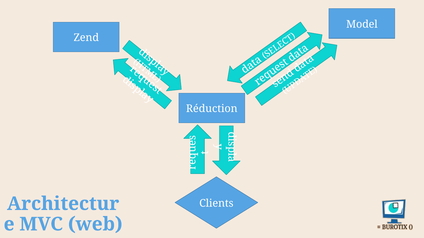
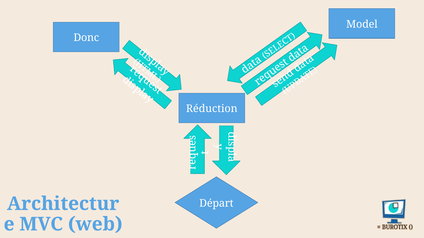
Zend: Zend -> Donc
Clients: Clients -> Départ
